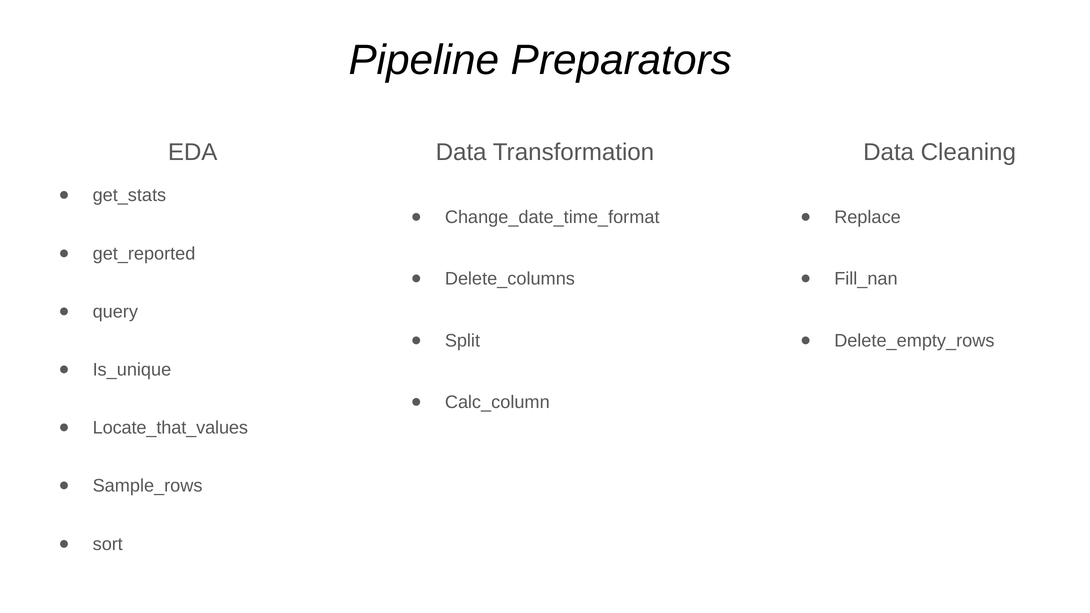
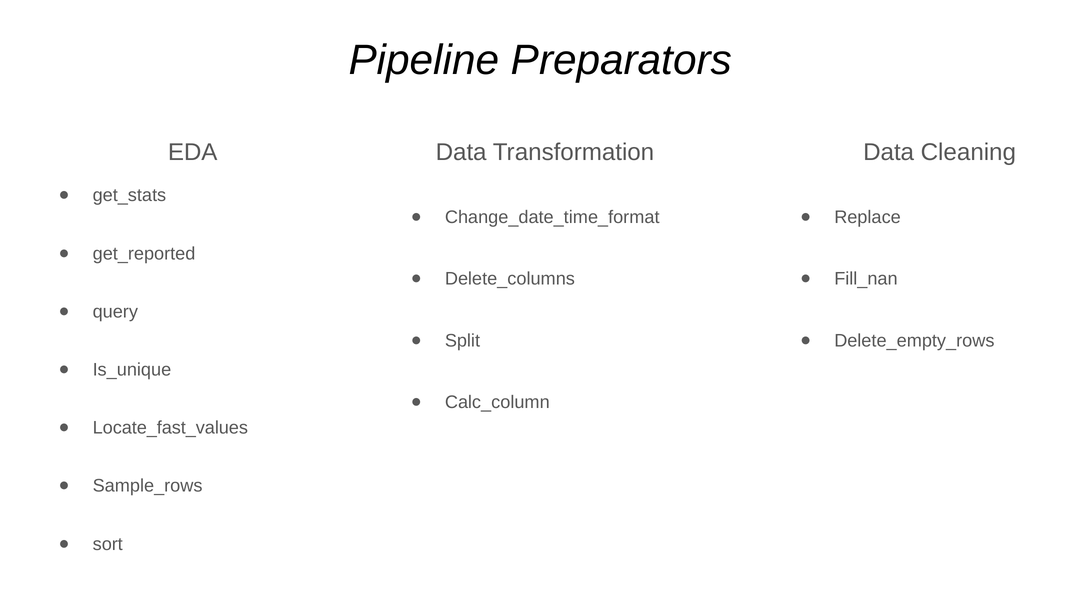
Locate_that_values: Locate_that_values -> Locate_fast_values
